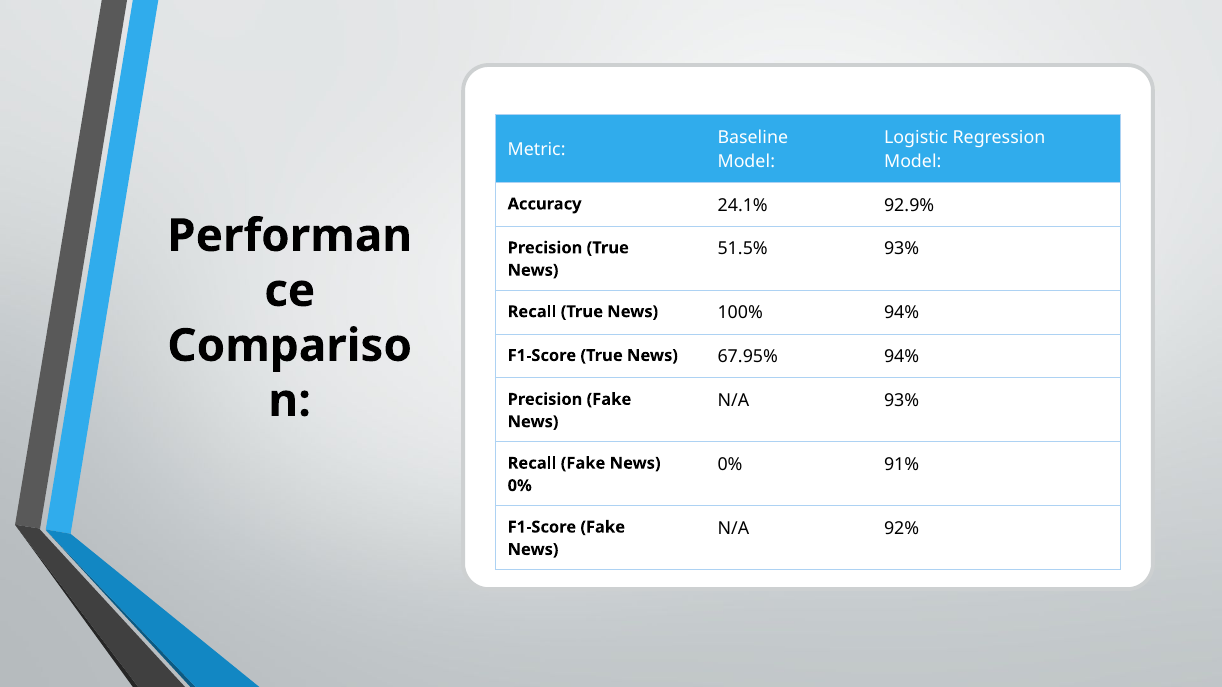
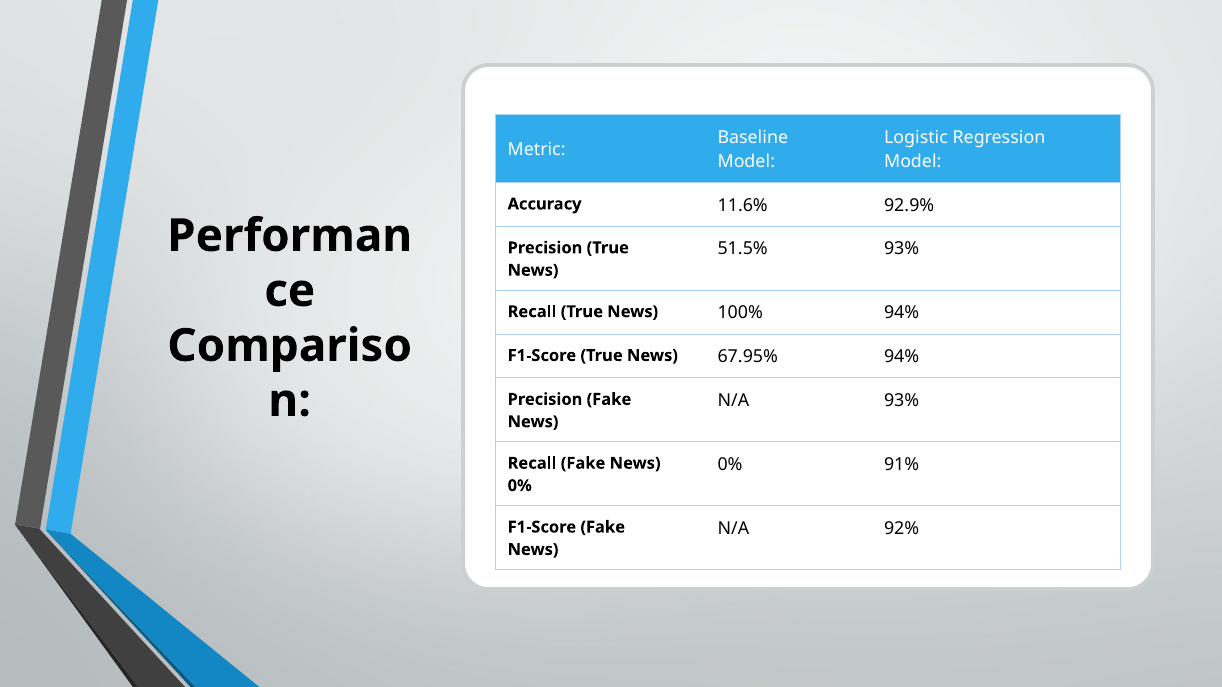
24.1%: 24.1% -> 11.6%
